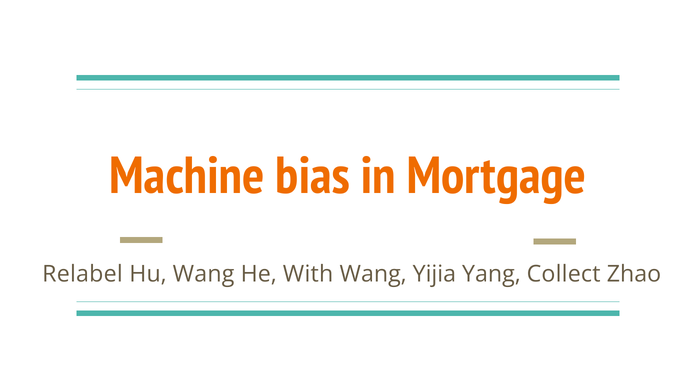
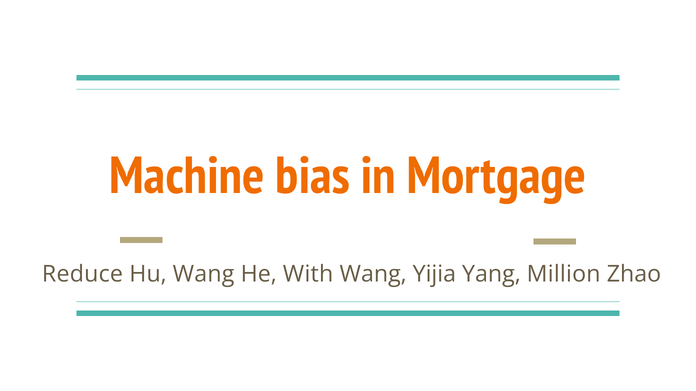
Relabel: Relabel -> Reduce
Collect: Collect -> Million
